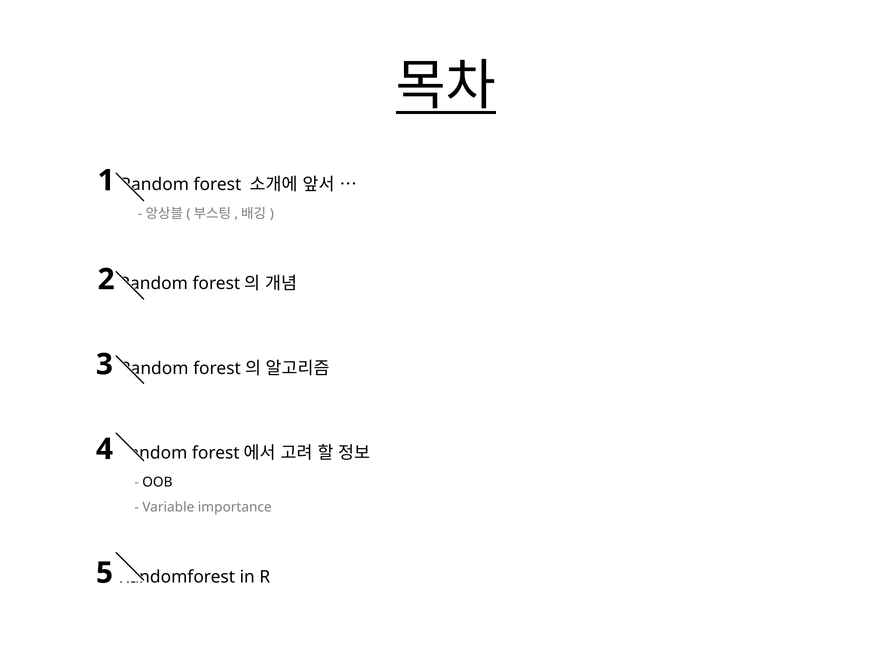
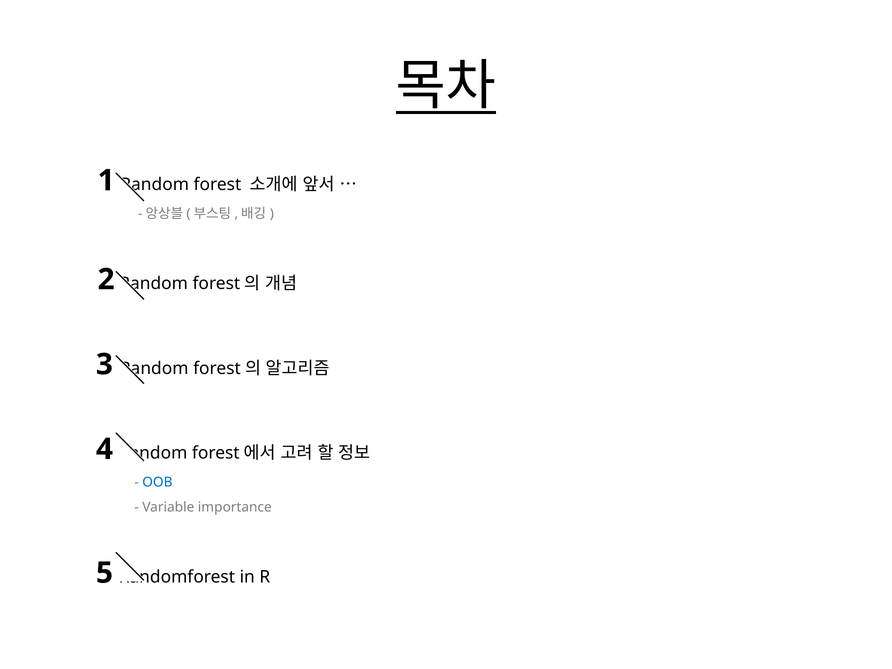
OOB colour: black -> blue
